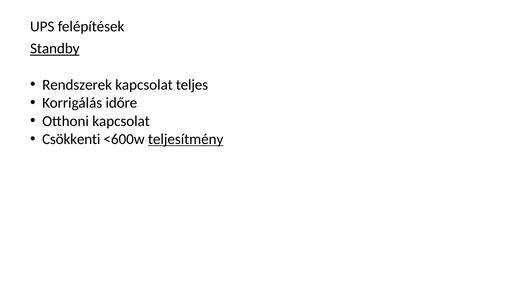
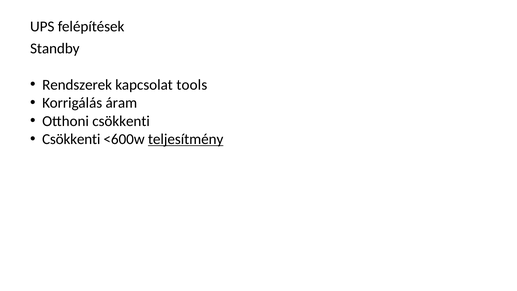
Standby underline: present -> none
teljes: teljes -> tools
időre: időre -> áram
Otthoni kapcsolat: kapcsolat -> csökkenti
